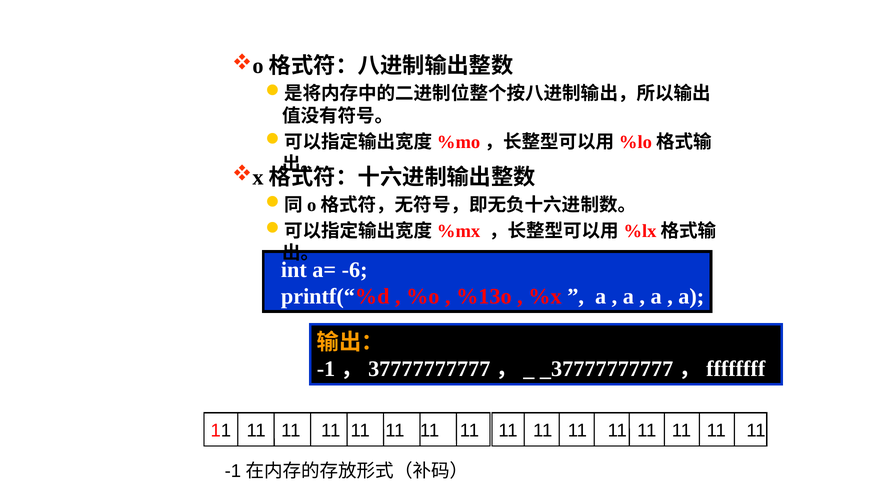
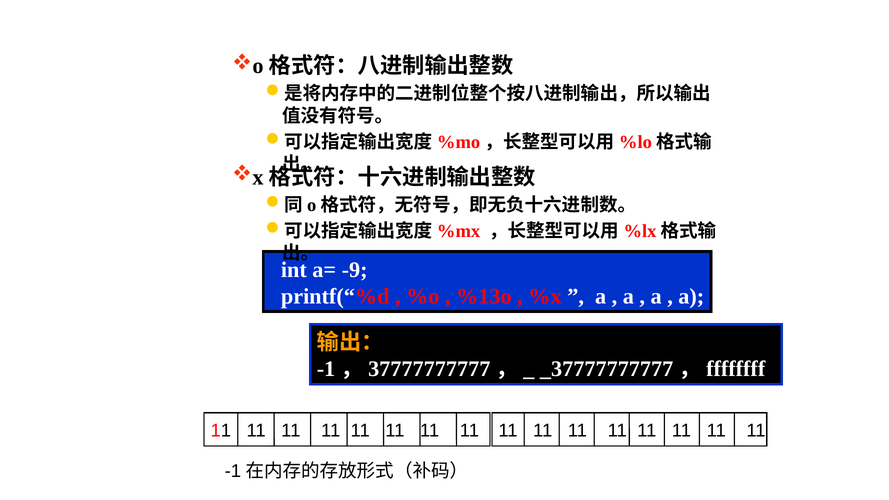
-6: -6 -> -9
